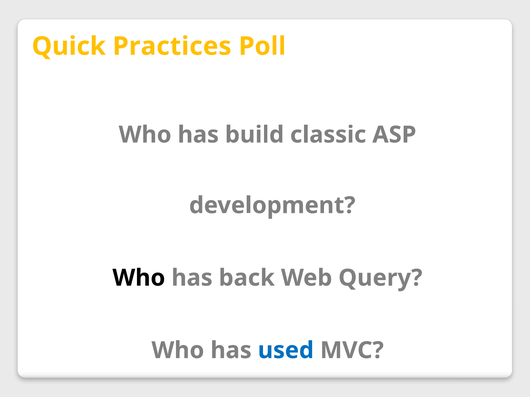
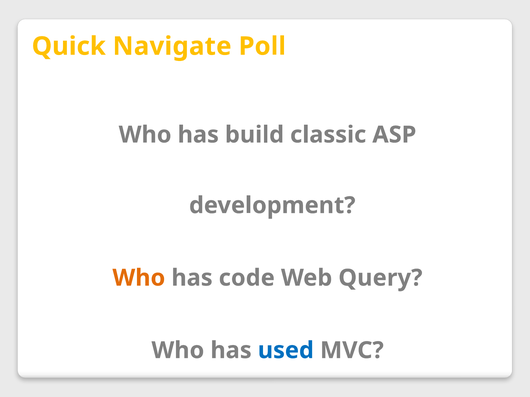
Practices: Practices -> Navigate
Who at (139, 278) colour: black -> orange
back: back -> code
